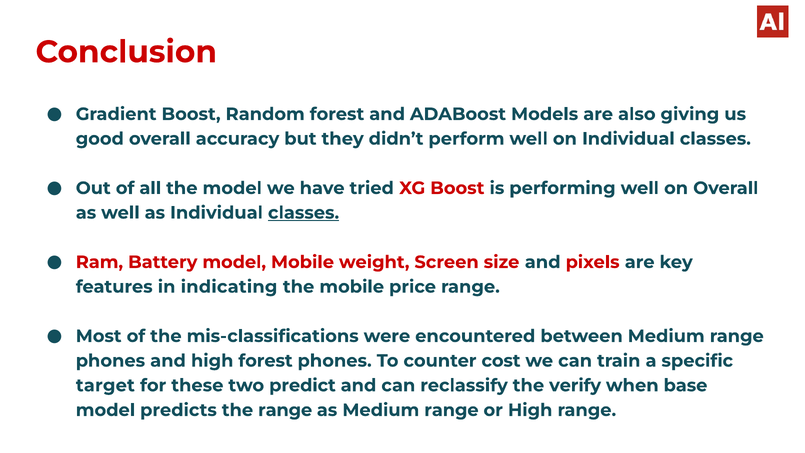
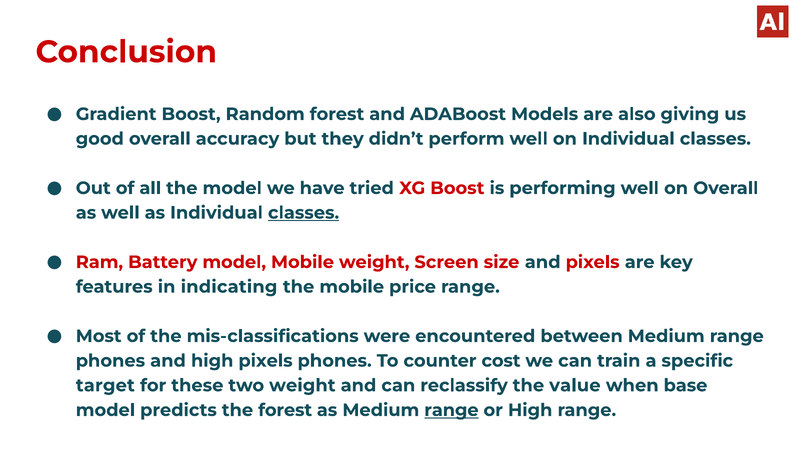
high forest: forest -> pixels
two predict: predict -> weight
verify: verify -> value
the range: range -> forest
range at (451, 410) underline: none -> present
